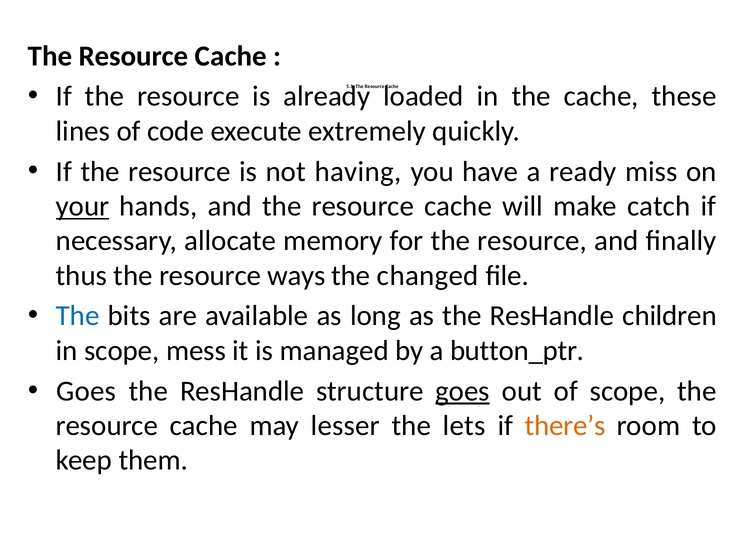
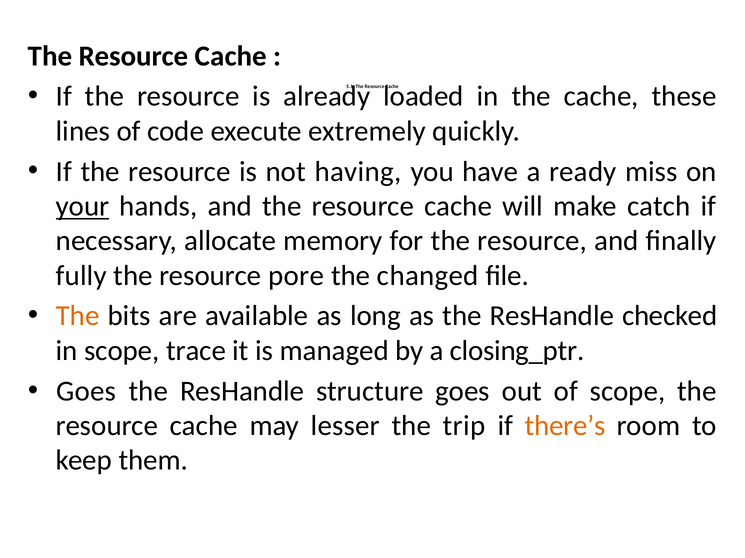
thus: thus -> fully
ways: ways -> pore
The at (78, 316) colour: blue -> orange
children: children -> checked
mess: mess -> trace
button_ptr: button_ptr -> closing_ptr
goes at (463, 392) underline: present -> none
lets: lets -> trip
